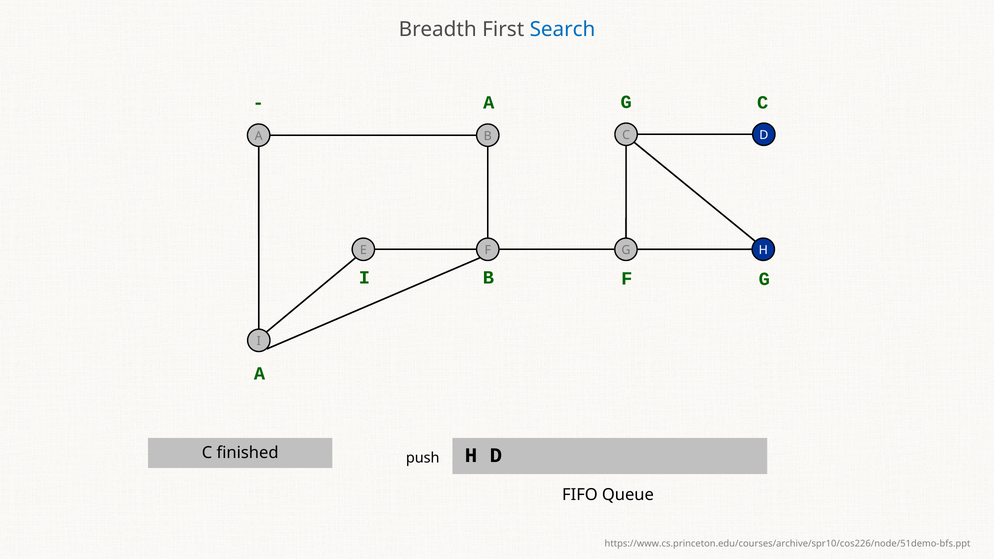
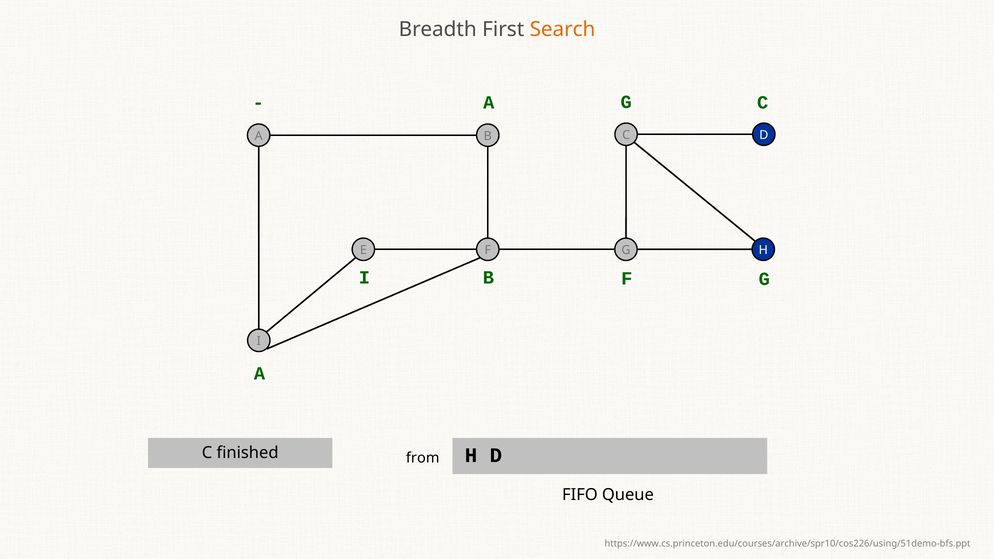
Search colour: blue -> orange
push: push -> from
https://www.cs.princeton.edu/courses/archive/spr10/cos226/node/51demo-bfs.ppt: https://www.cs.princeton.edu/courses/archive/spr10/cos226/node/51demo-bfs.ppt -> https://www.cs.princeton.edu/courses/archive/spr10/cos226/using/51demo-bfs.ppt
